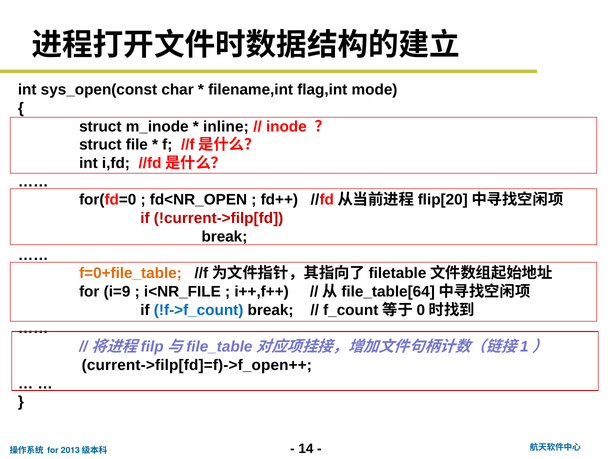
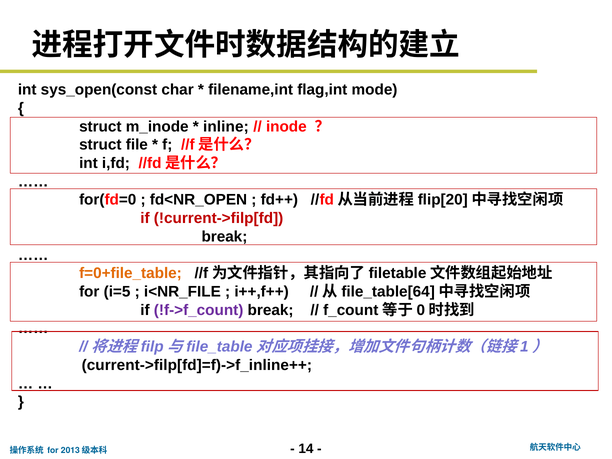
i=9: i=9 -> i=5
!f->f_count colour: blue -> purple
current->filp[fd]=f)->f_open++: current->filp[fd]=f)->f_open++ -> current->filp[fd]=f)->f_inline++
